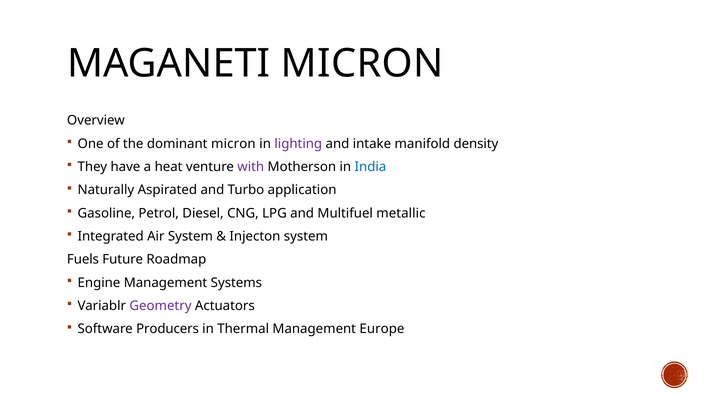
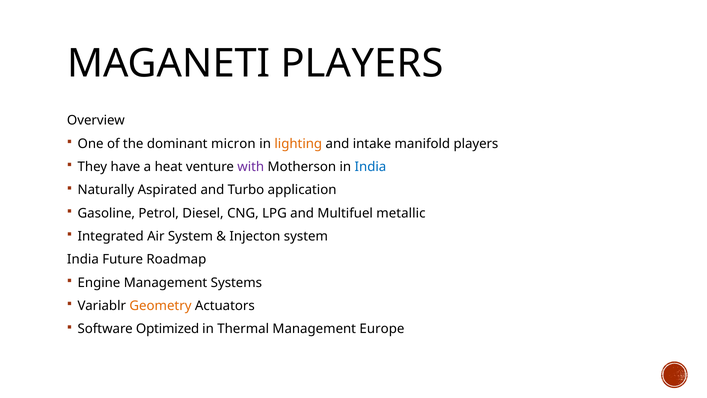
MAGANETI MICRON: MICRON -> PLAYERS
lighting colour: purple -> orange
manifold density: density -> players
Fuels at (83, 259): Fuels -> India
Geometry colour: purple -> orange
Producers: Producers -> Optimized
